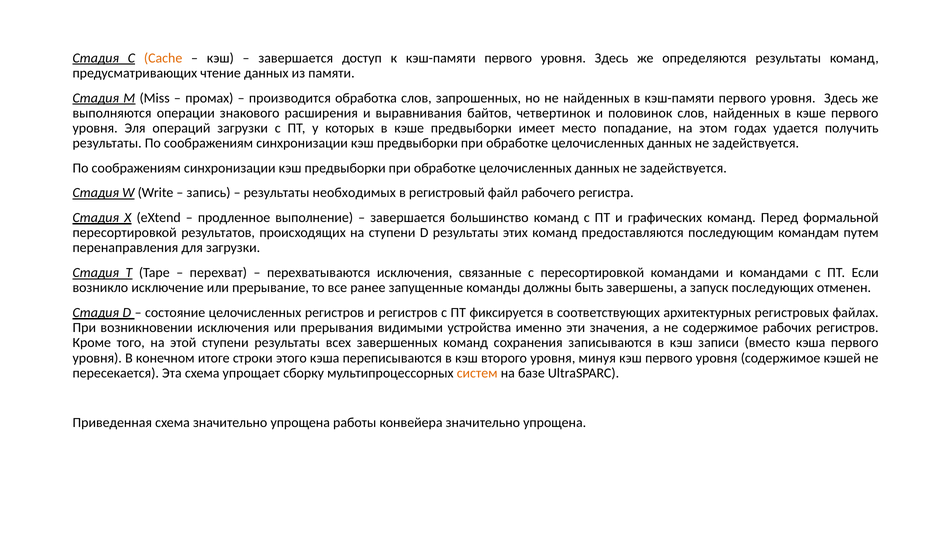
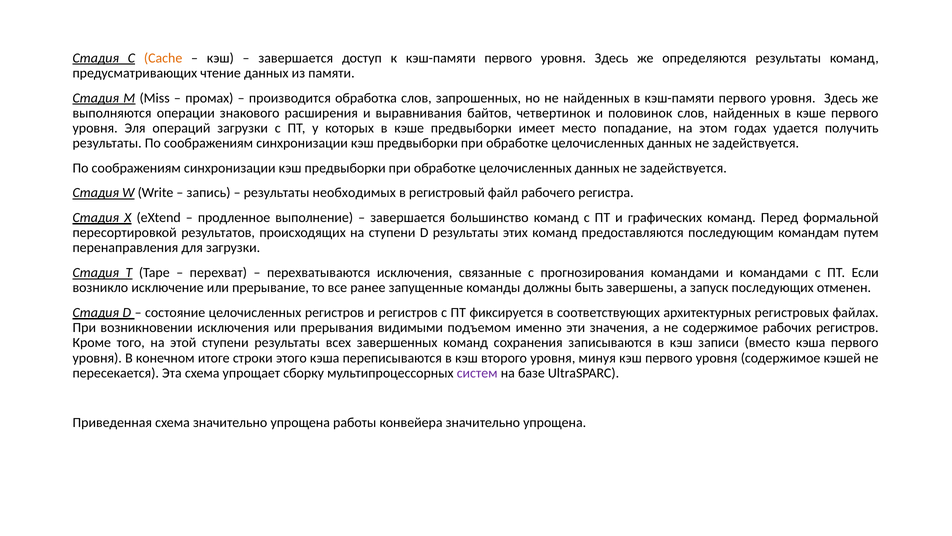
с пересортировкой: пересортировкой -> прогнозирования
устройства: устройства -> подъемом
систем colour: orange -> purple
